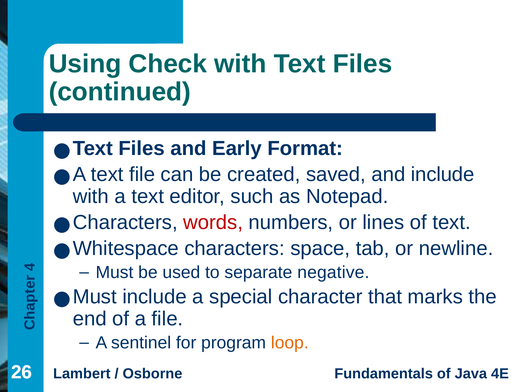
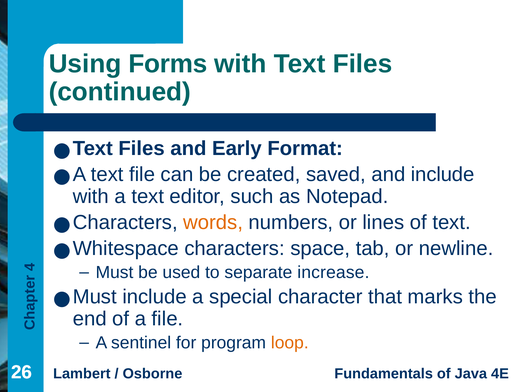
Check: Check -> Forms
words colour: red -> orange
negative: negative -> increase
